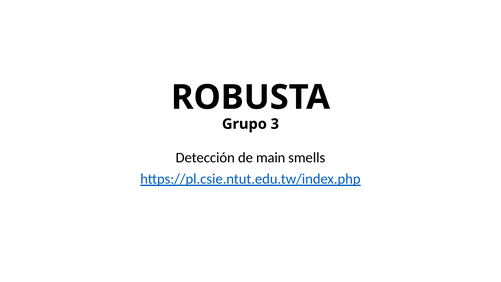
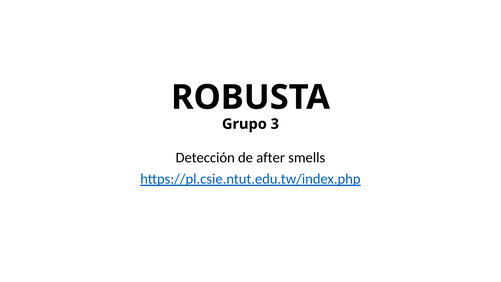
main: main -> after
